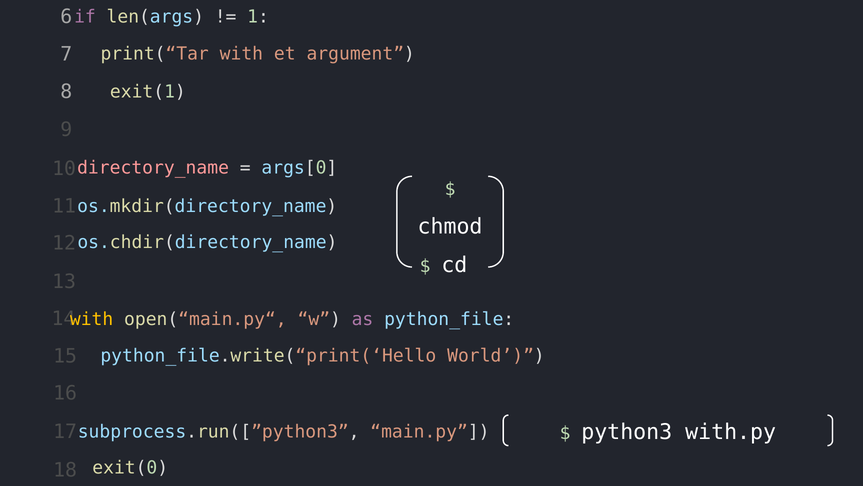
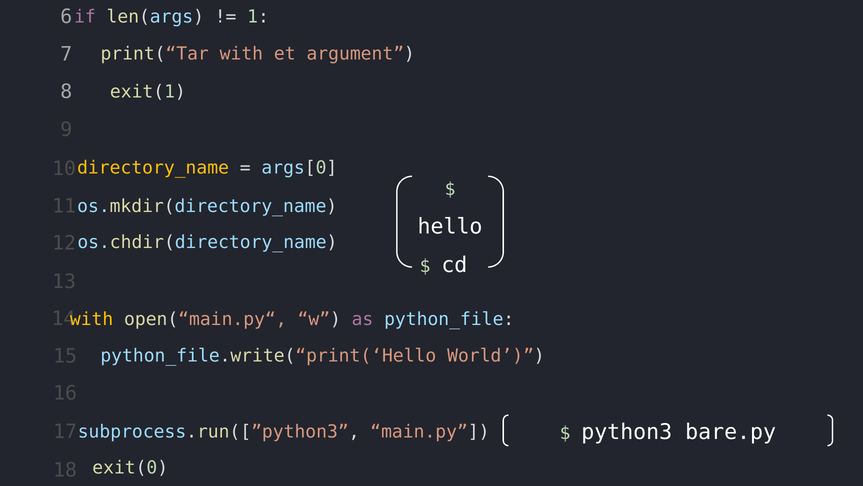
directory_name colour: pink -> yellow
chmod: chmod -> hello
with.py: with.py -> bare.py
